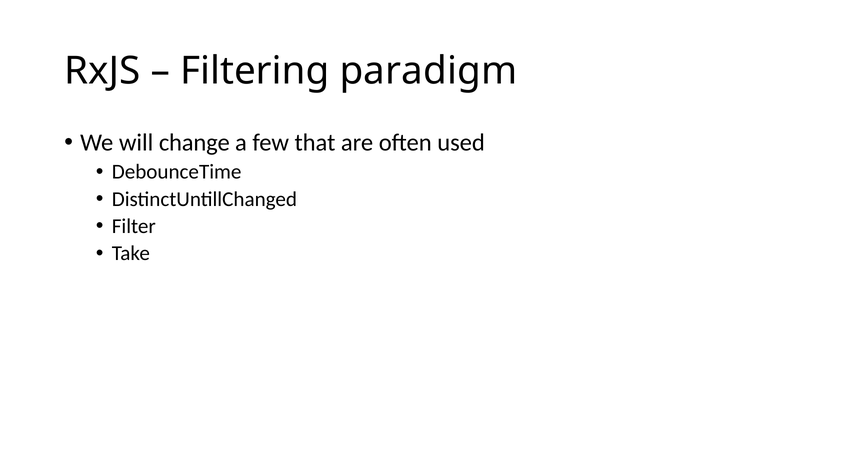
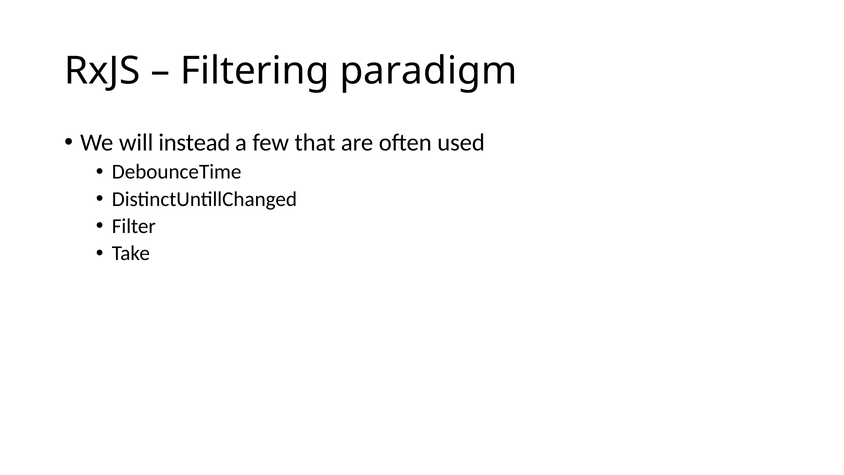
change: change -> instead
